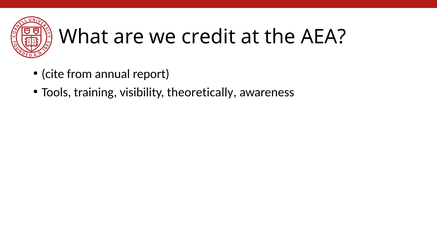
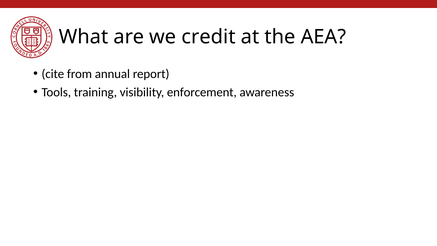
theoretically: theoretically -> enforcement
